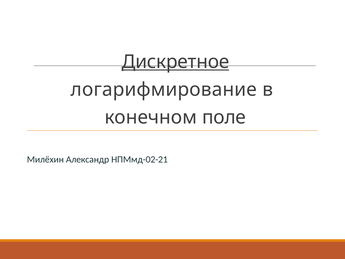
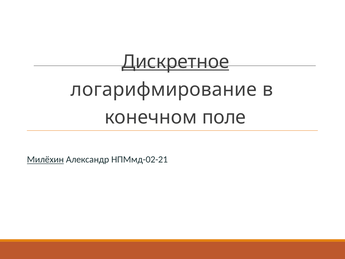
Милёхин underline: none -> present
